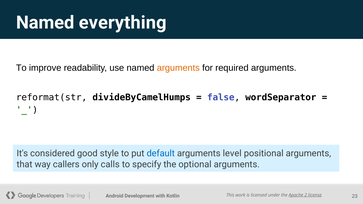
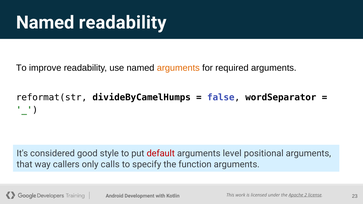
Named everything: everything -> readability
default colour: blue -> red
optional: optional -> function
